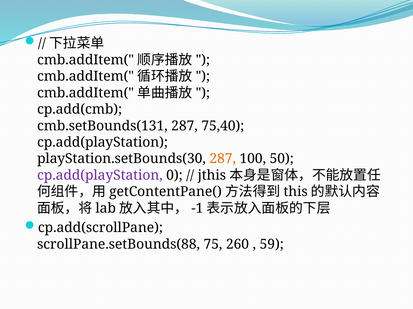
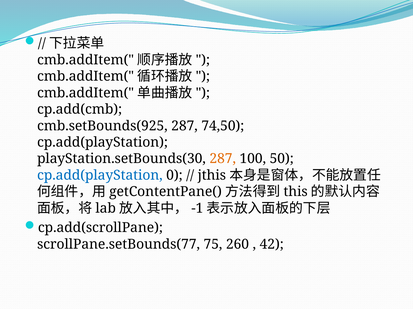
cmb.setBounds(131: cmb.setBounds(131 -> cmb.setBounds(925
75,40: 75,40 -> 74,50
cp.add(playStation at (100, 176) colour: purple -> blue
scrollPane.setBounds(88: scrollPane.setBounds(88 -> scrollPane.setBounds(77
59: 59 -> 42
